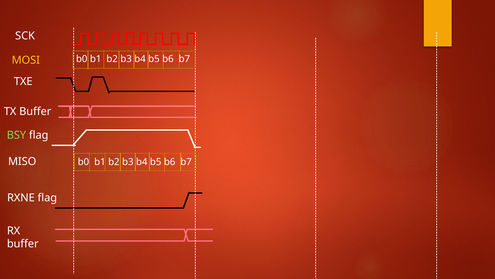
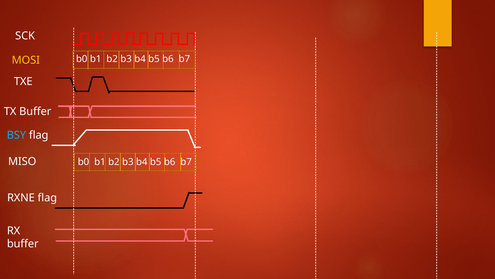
BSY colour: light green -> light blue
